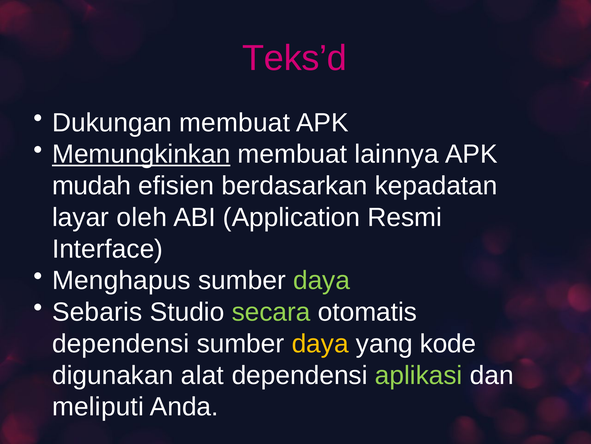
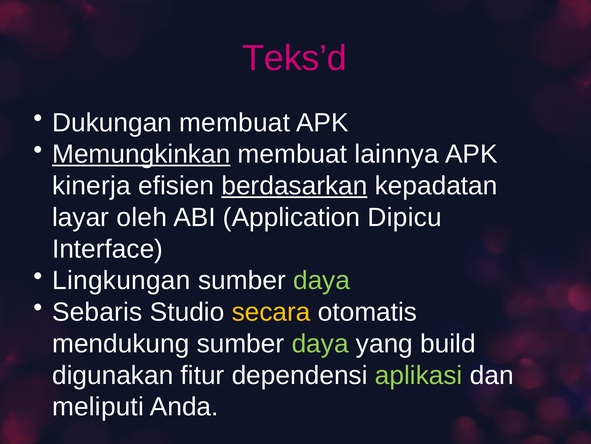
mudah: mudah -> kinerja
berdasarkan underline: none -> present
Resmi: Resmi -> Dipicu
Menghapus: Menghapus -> Lingkungan
secara colour: light green -> yellow
dependensi at (121, 343): dependensi -> mendukung
daya at (320, 343) colour: yellow -> light green
kode: kode -> build
alat: alat -> fitur
